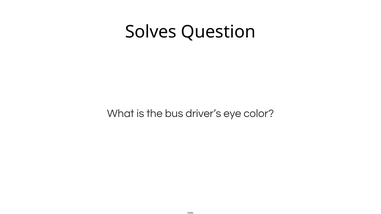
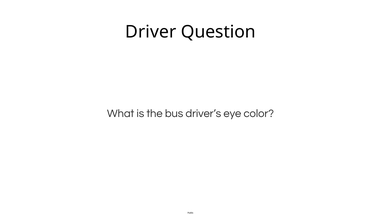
Solves: Solves -> Driver
